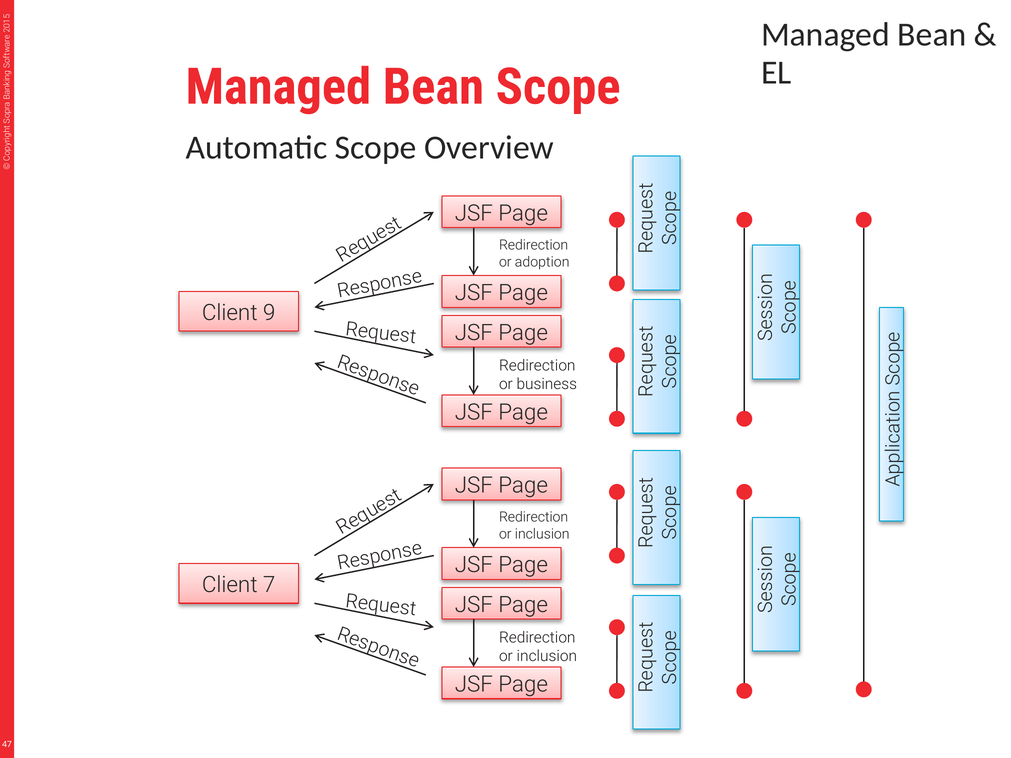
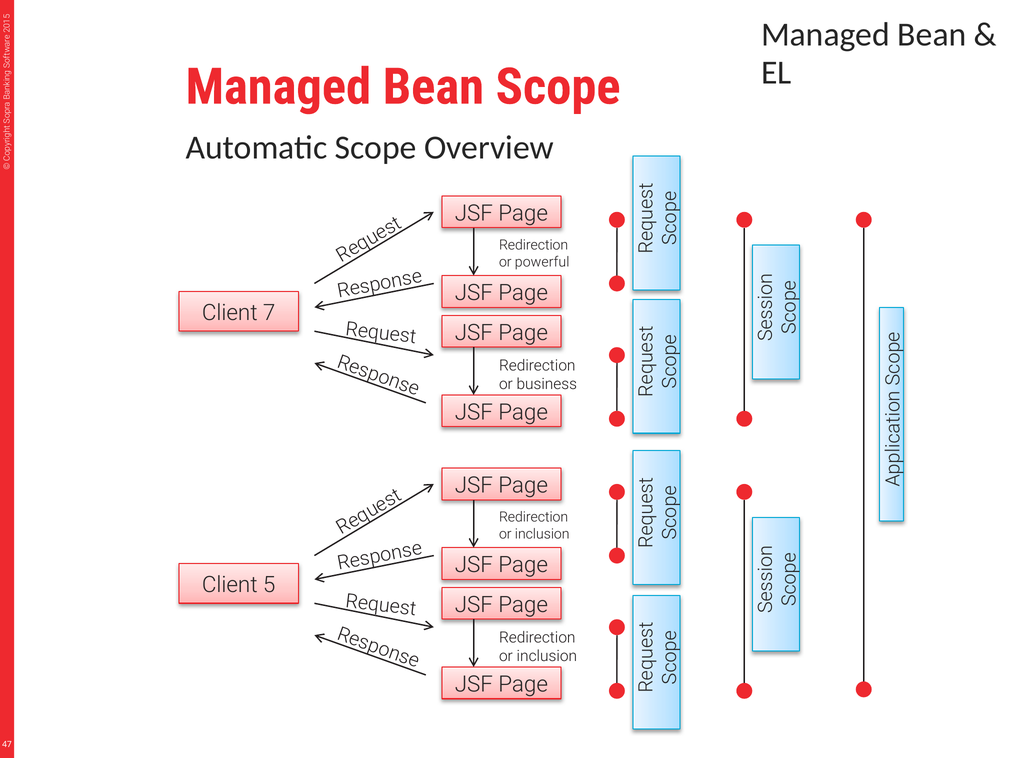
adoption: adoption -> powerful
9: 9 -> 7
Client 7: 7 -> 5
